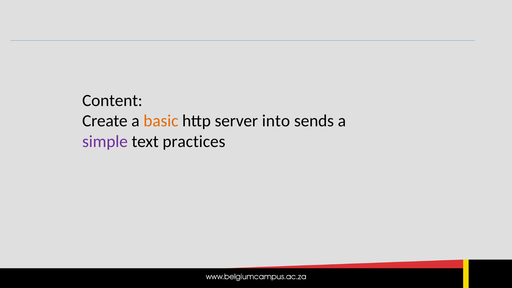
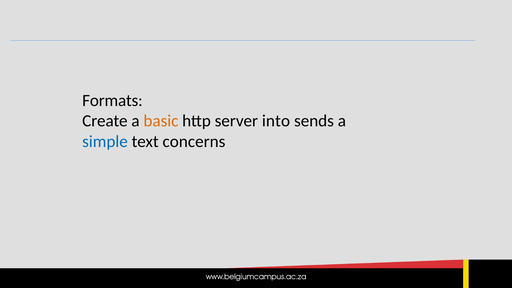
Content: Content -> Formats
simple colour: purple -> blue
practices: practices -> concerns
